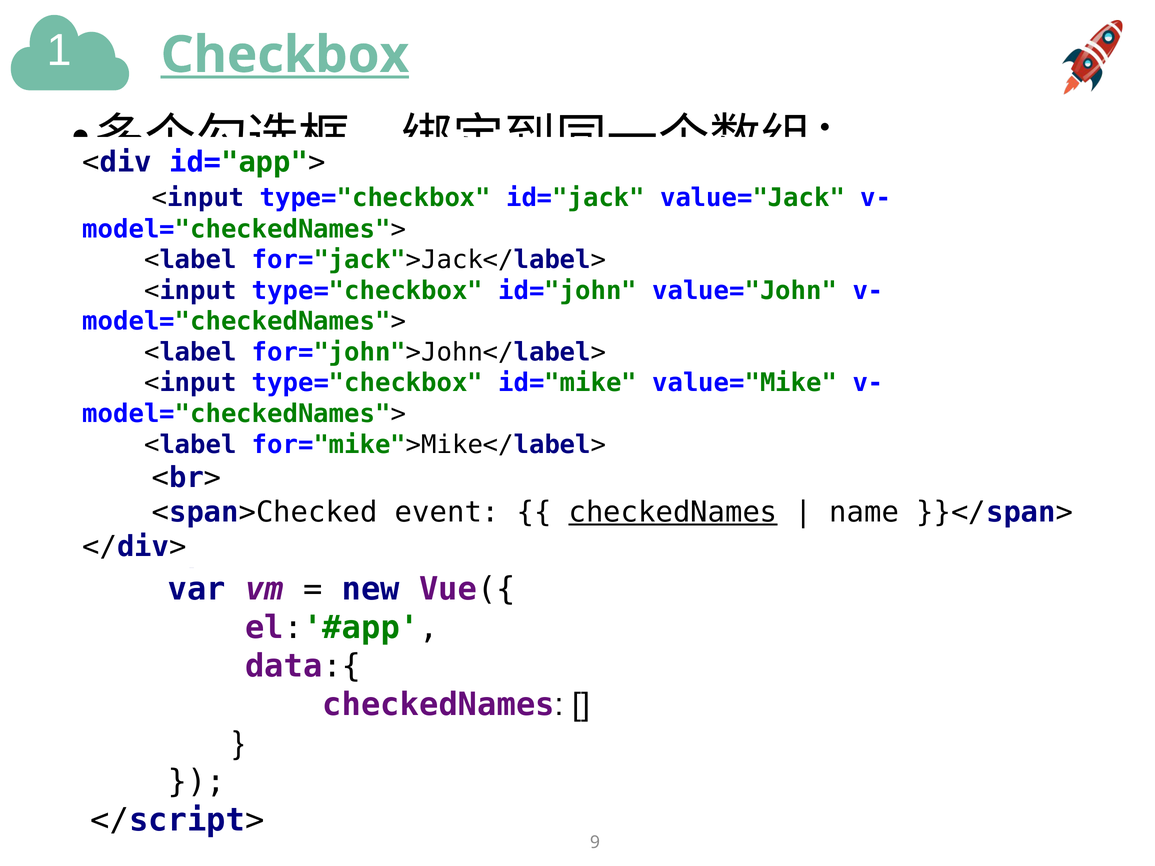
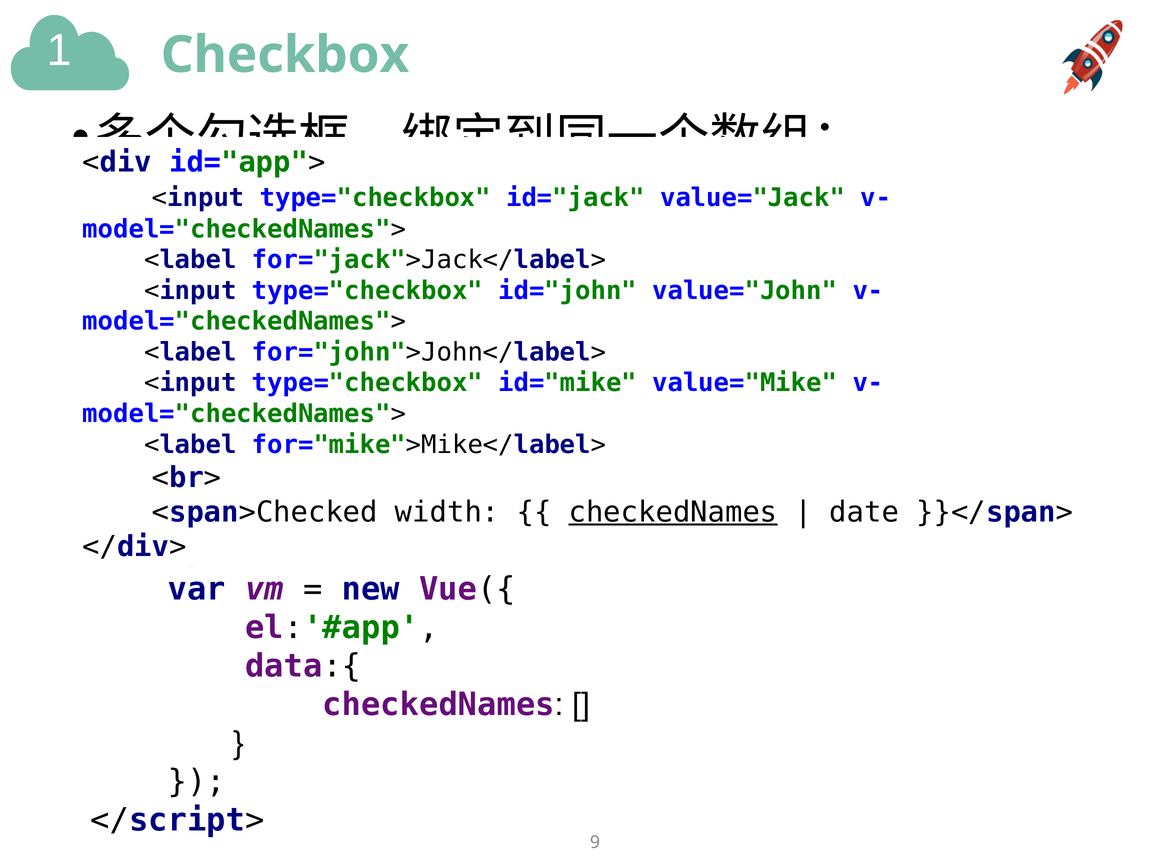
Checkbox underline: present -> none
event: event -> width
name: name -> date
